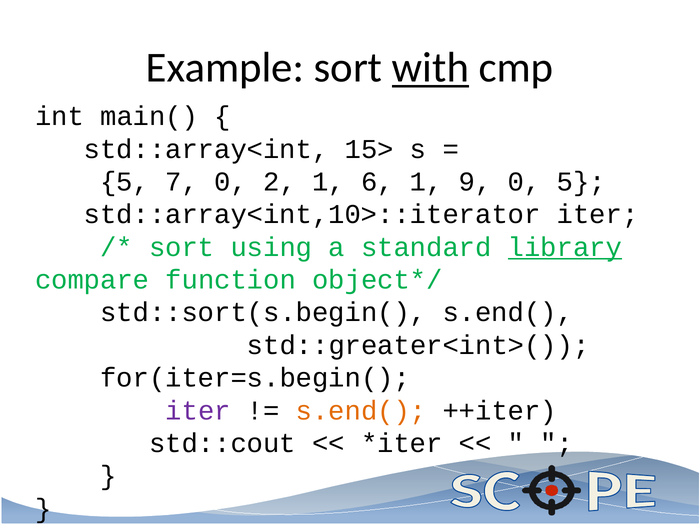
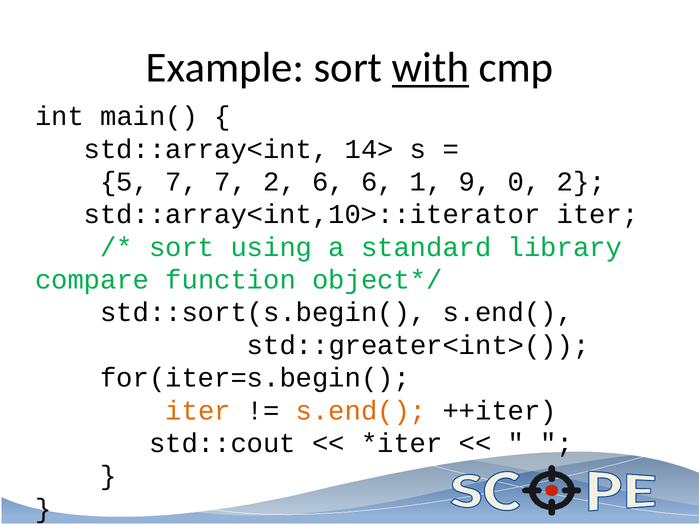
15>: 15> -> 14>
7 0: 0 -> 7
2 1: 1 -> 6
0 5: 5 -> 2
library underline: present -> none
iter at (198, 411) colour: purple -> orange
